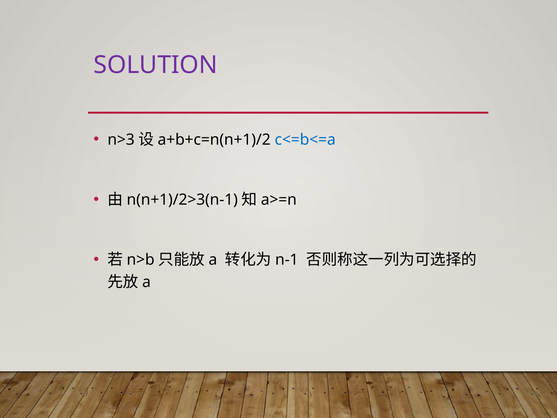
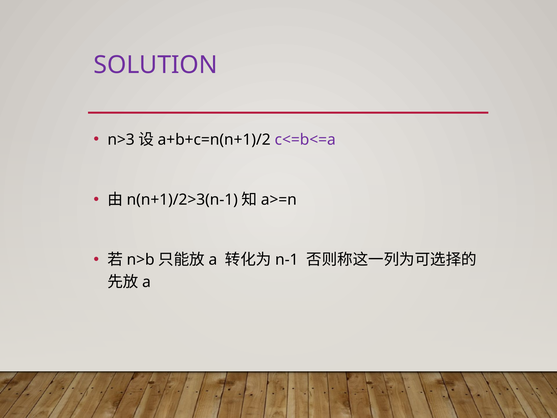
c<=b<=a colour: blue -> purple
